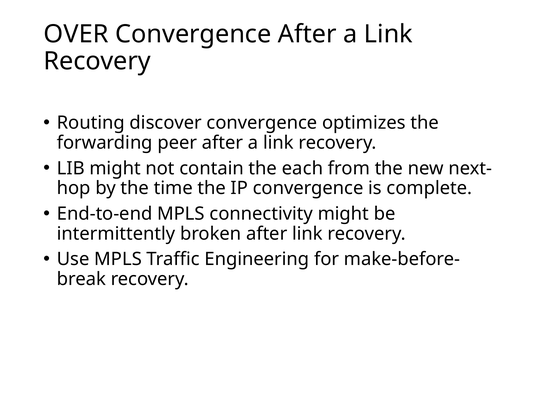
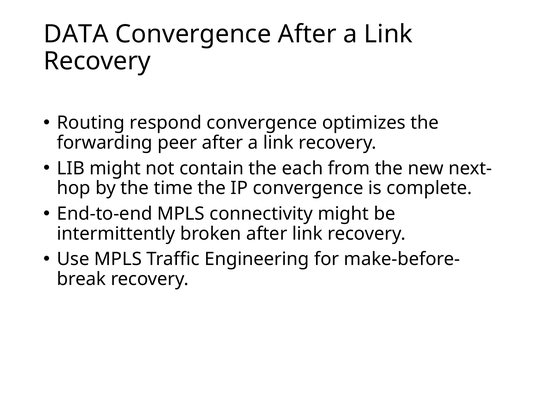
OVER: OVER -> DATA
discover: discover -> respond
